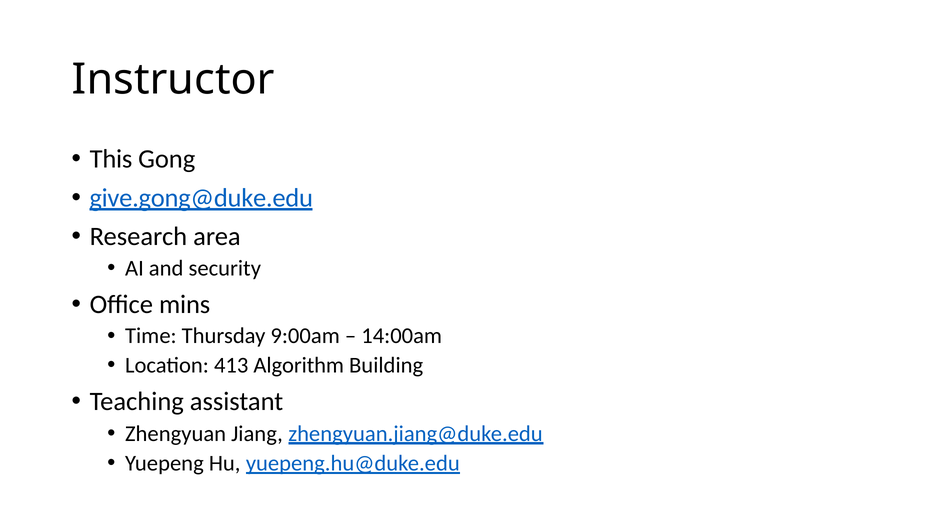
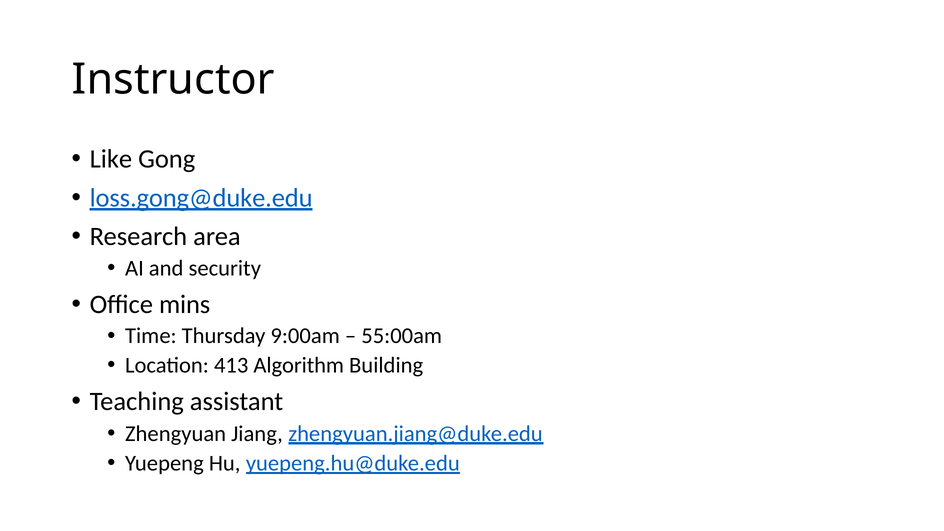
This: This -> Like
give.gong@duke.edu: give.gong@duke.edu -> loss.gong@duke.edu
14:00am: 14:00am -> 55:00am
